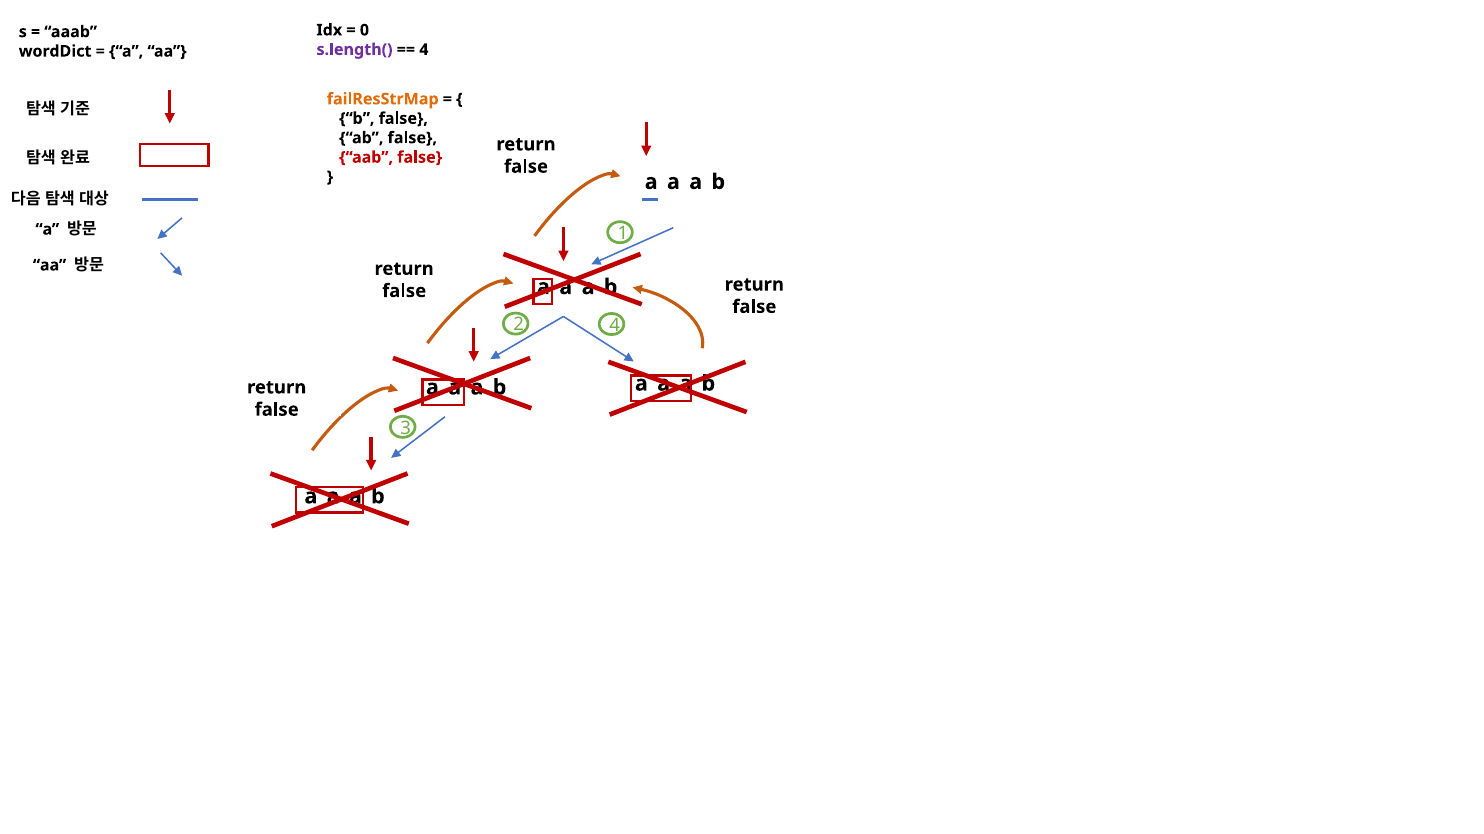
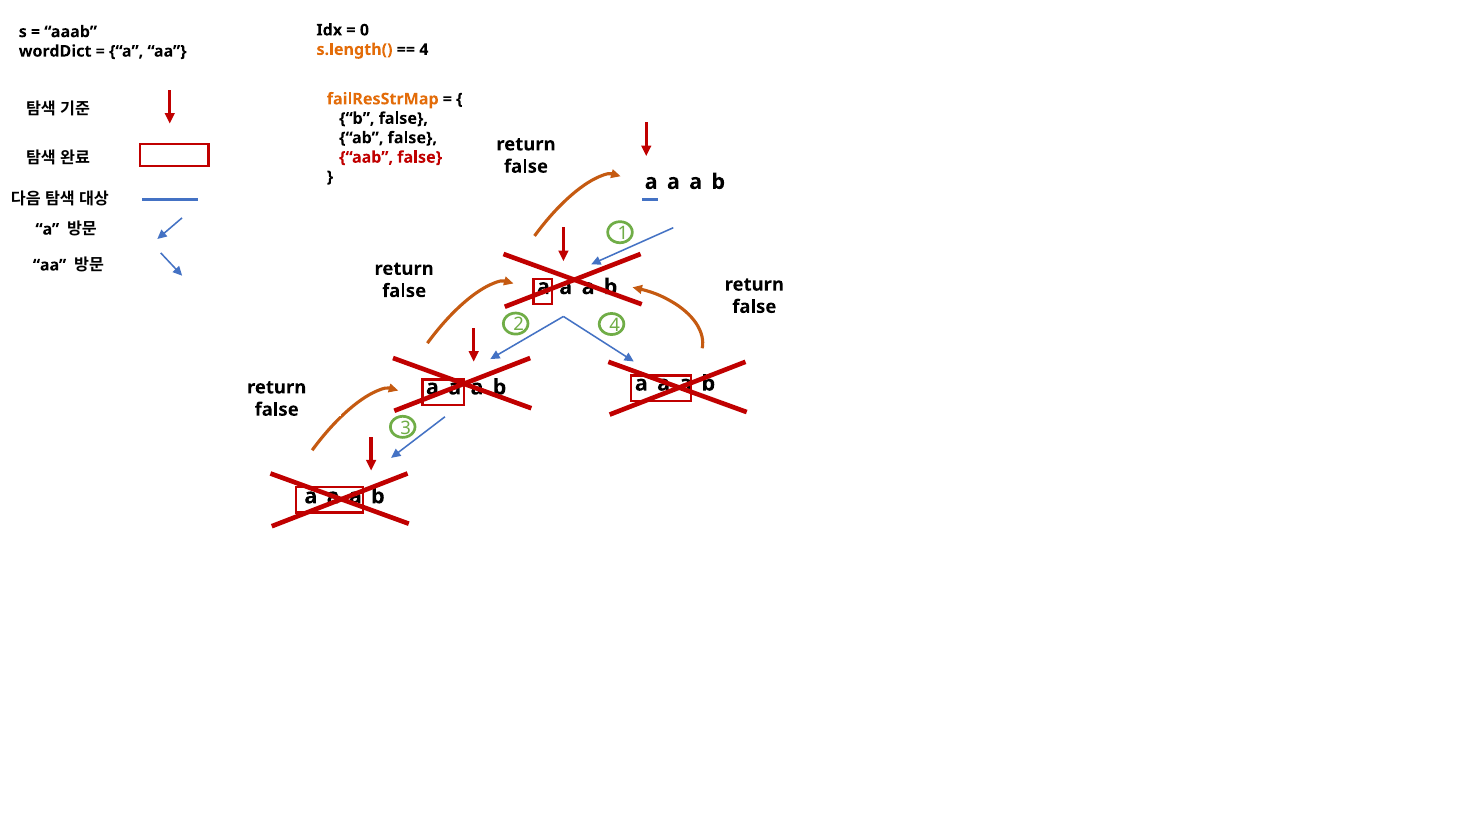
s.length( colour: purple -> orange
